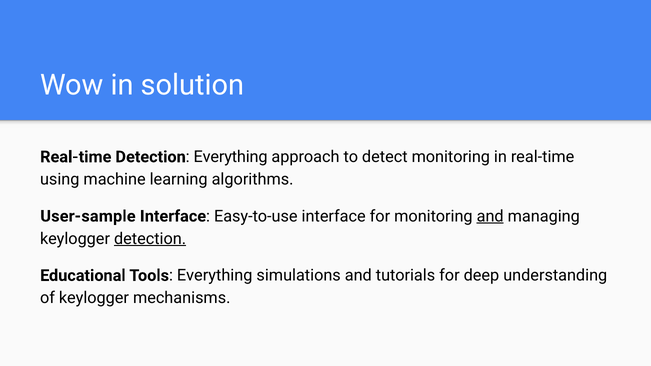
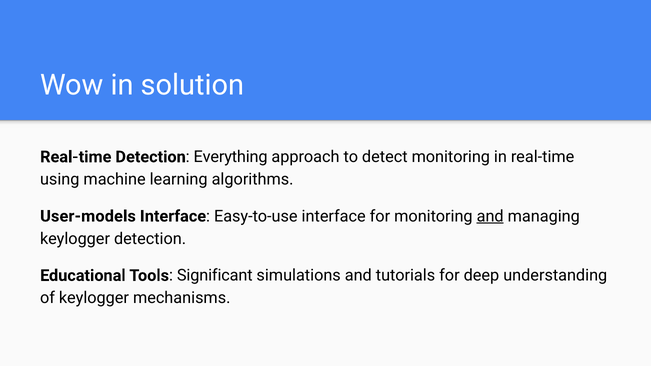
User-sample: User-sample -> User-models
detection at (150, 239) underline: present -> none
Tools Everything: Everything -> Significant
